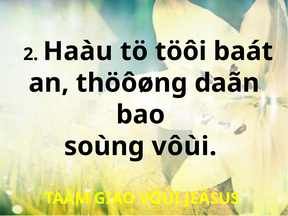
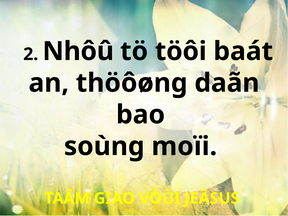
Haàu: Haàu -> Nhôû
soùng vôùi: vôùi -> moïi
